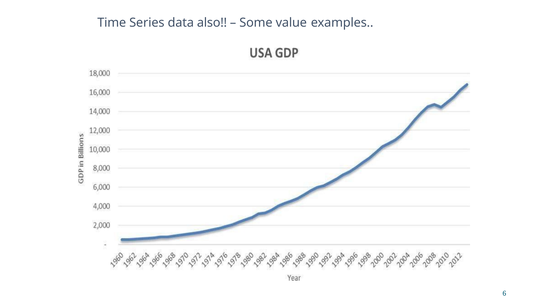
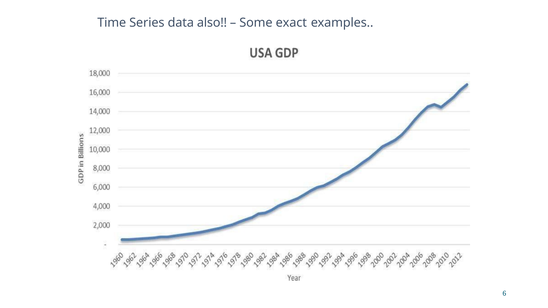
value: value -> exact
